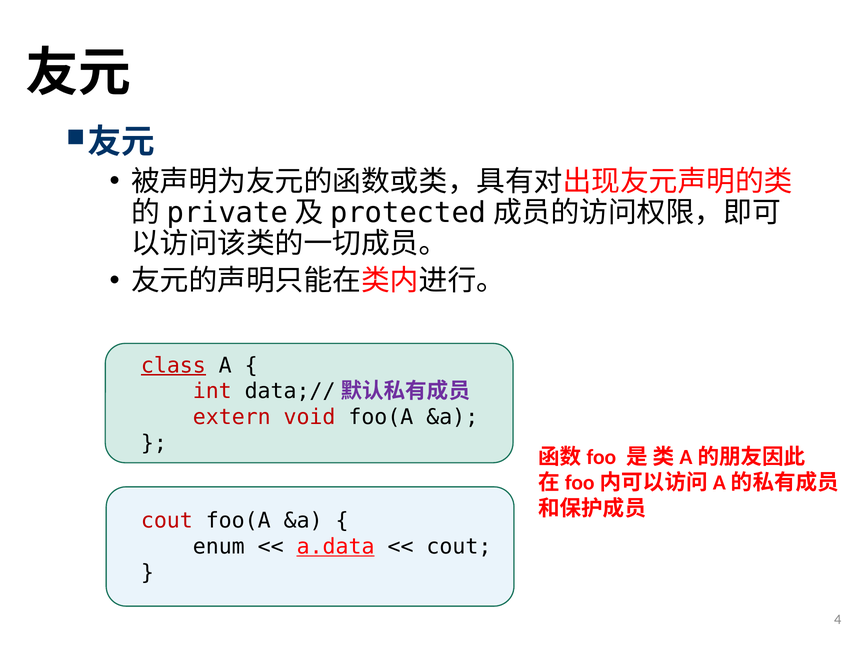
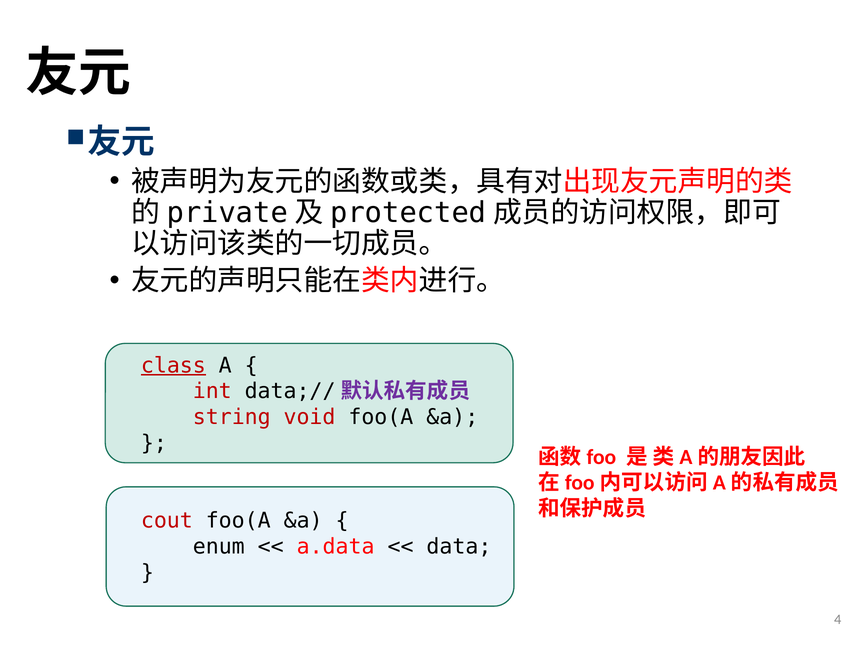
extern: extern -> string
a.data underline: present -> none
cout at (459, 547): cout -> data
